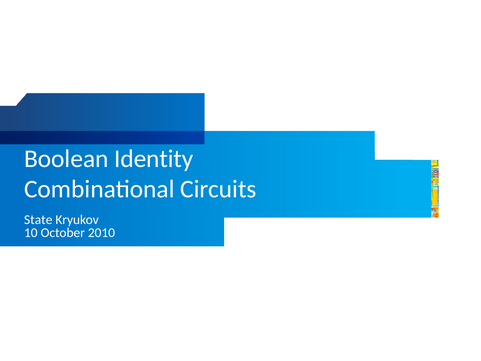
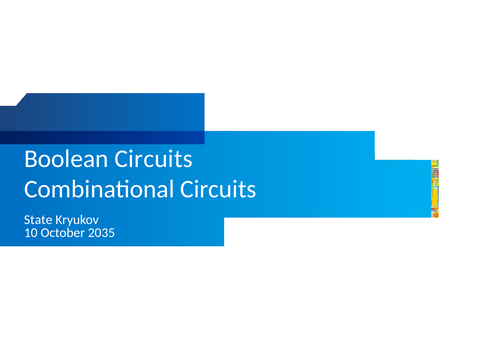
Boolean Identity: Identity -> Circuits
2010: 2010 -> 2035
